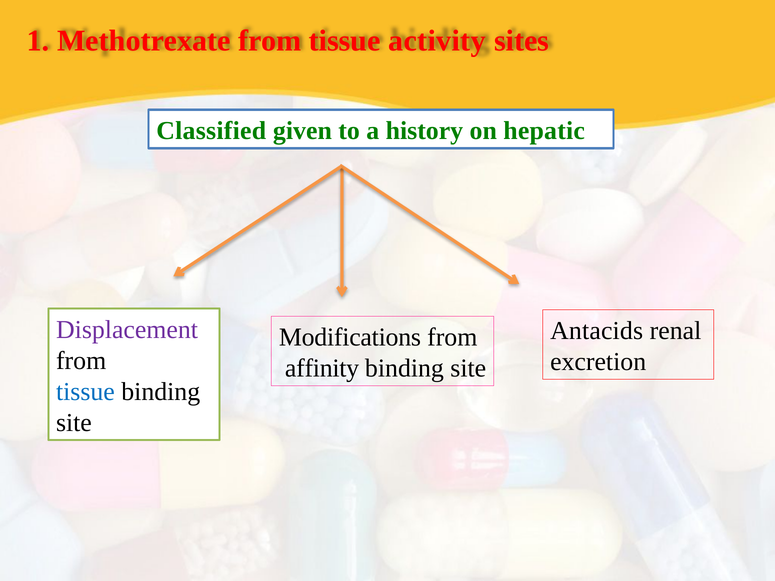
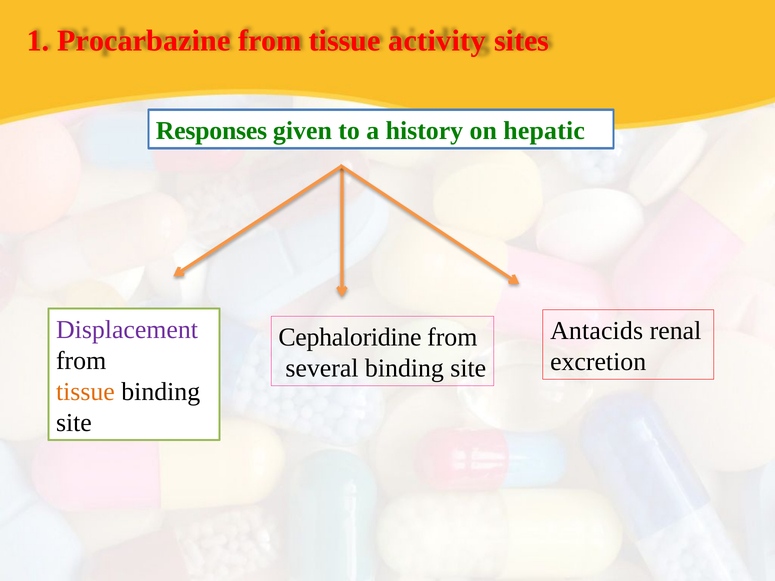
Methotrexate: Methotrexate -> Procarbazine
Classified: Classified -> Responses
Modifications: Modifications -> Cephaloridine
affinity: affinity -> several
tissue at (85, 392) colour: blue -> orange
